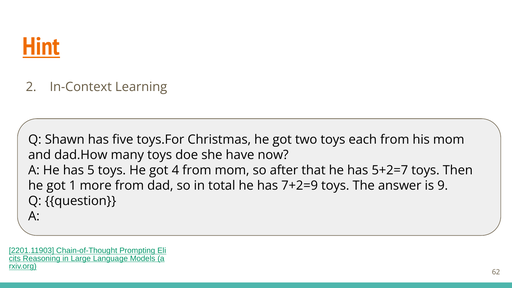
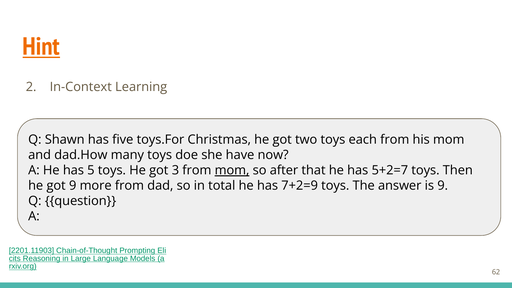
4: 4 -> 3
mom at (232, 170) underline: none -> present
got 1: 1 -> 9
